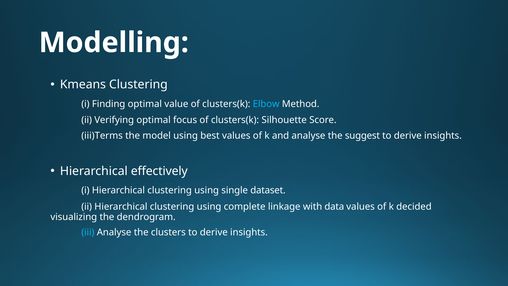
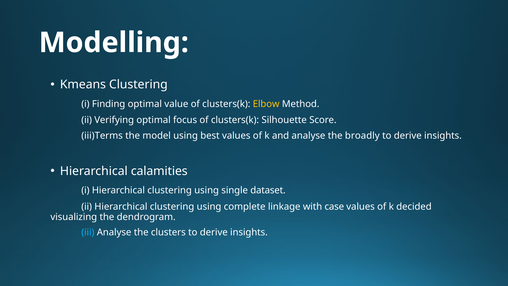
Elbow colour: light blue -> yellow
suggest: suggest -> broadly
effectively: effectively -> calamities
data: data -> case
